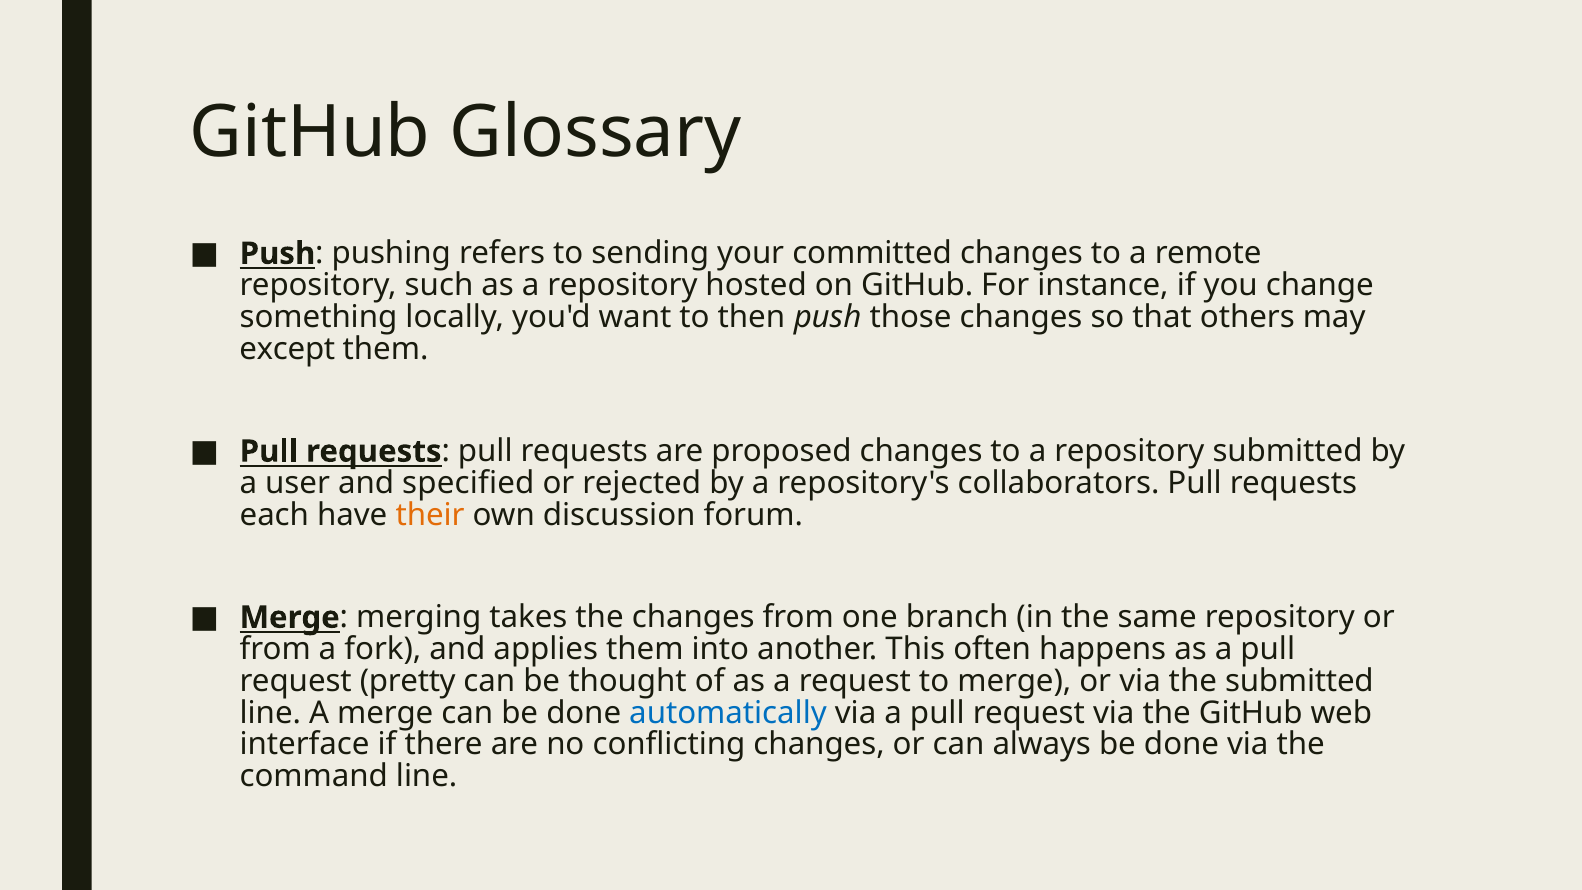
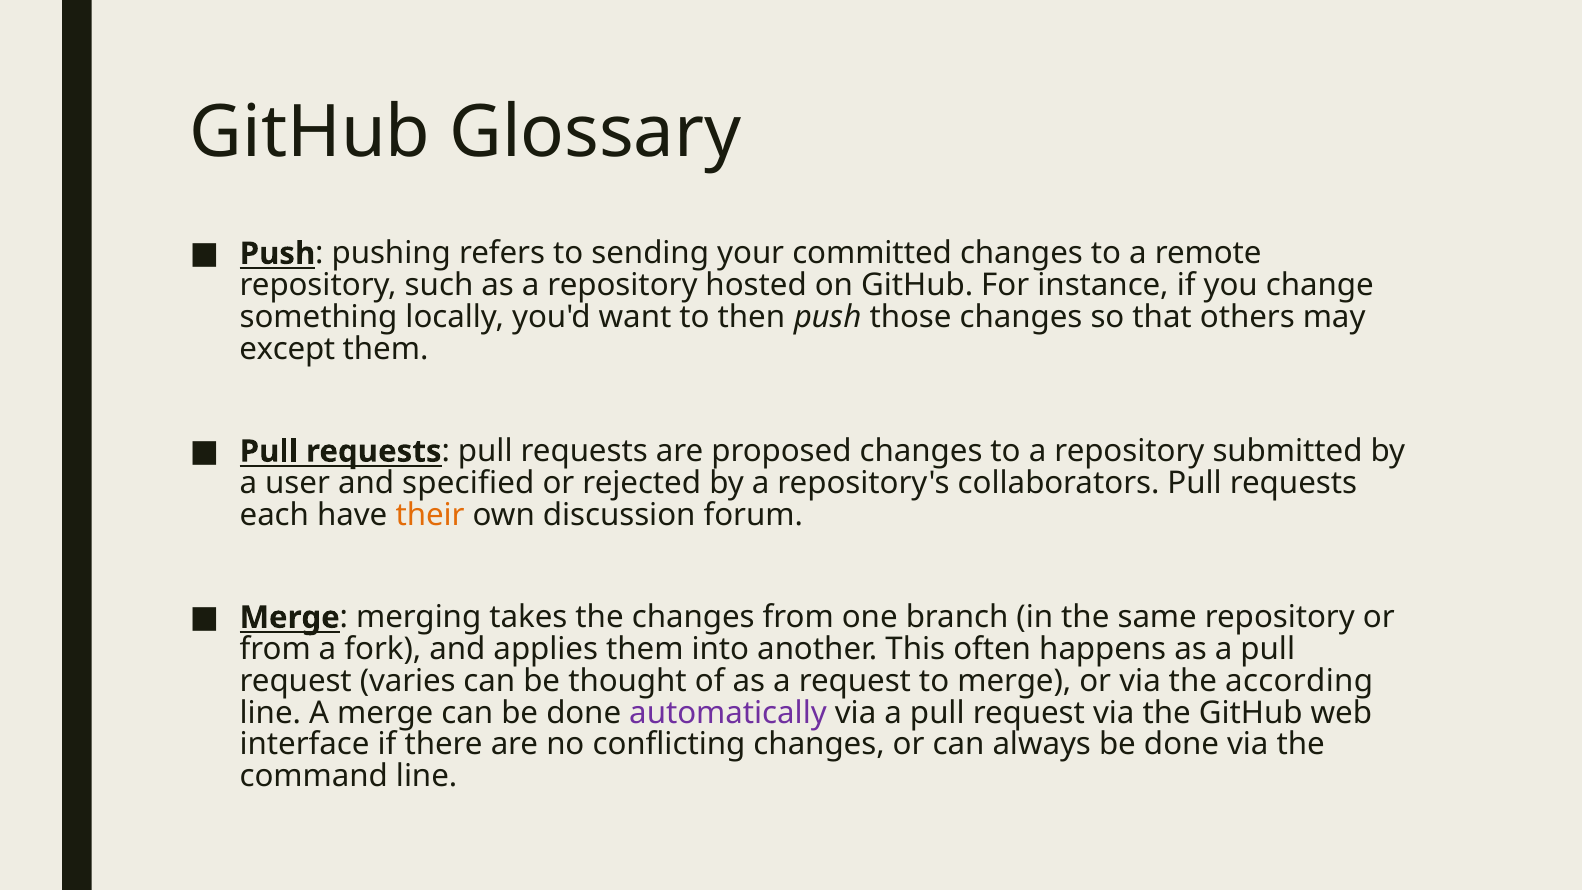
pretty: pretty -> varies
the submitted: submitted -> according
automatically colour: blue -> purple
